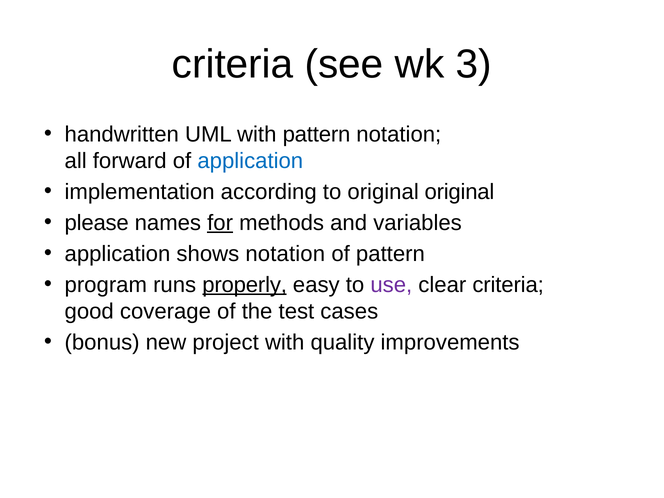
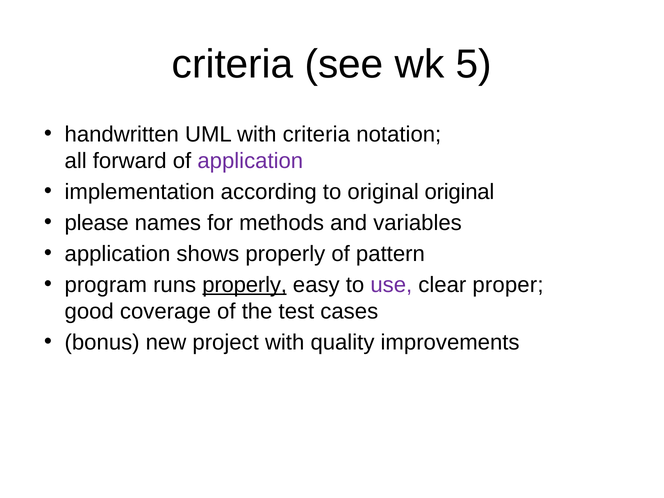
3: 3 -> 5
with pattern: pattern -> criteria
application at (250, 161) colour: blue -> purple
for underline: present -> none
shows notation: notation -> properly
clear criteria: criteria -> proper
